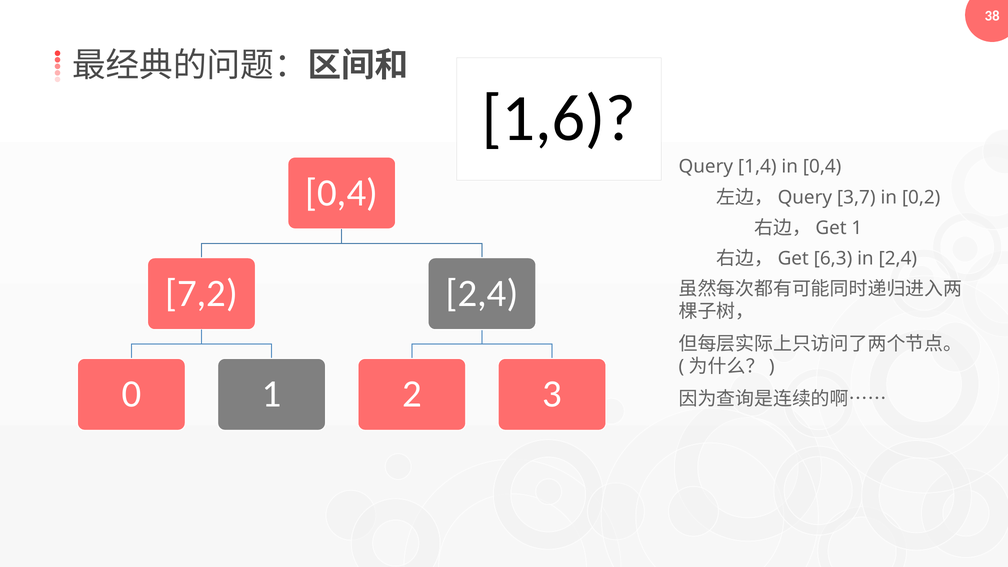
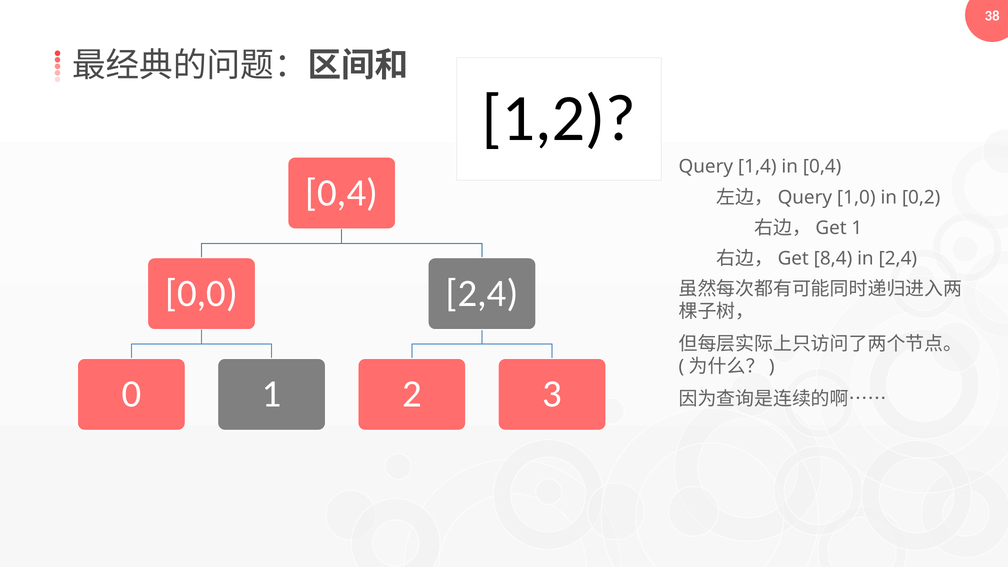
1,6: 1,6 -> 1,2
3,7: 3,7 -> 1,0
6,3: 6,3 -> 8,4
7,2: 7,2 -> 0,0
